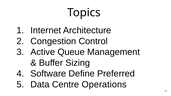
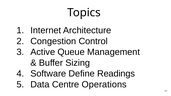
Preferred: Preferred -> Readings
